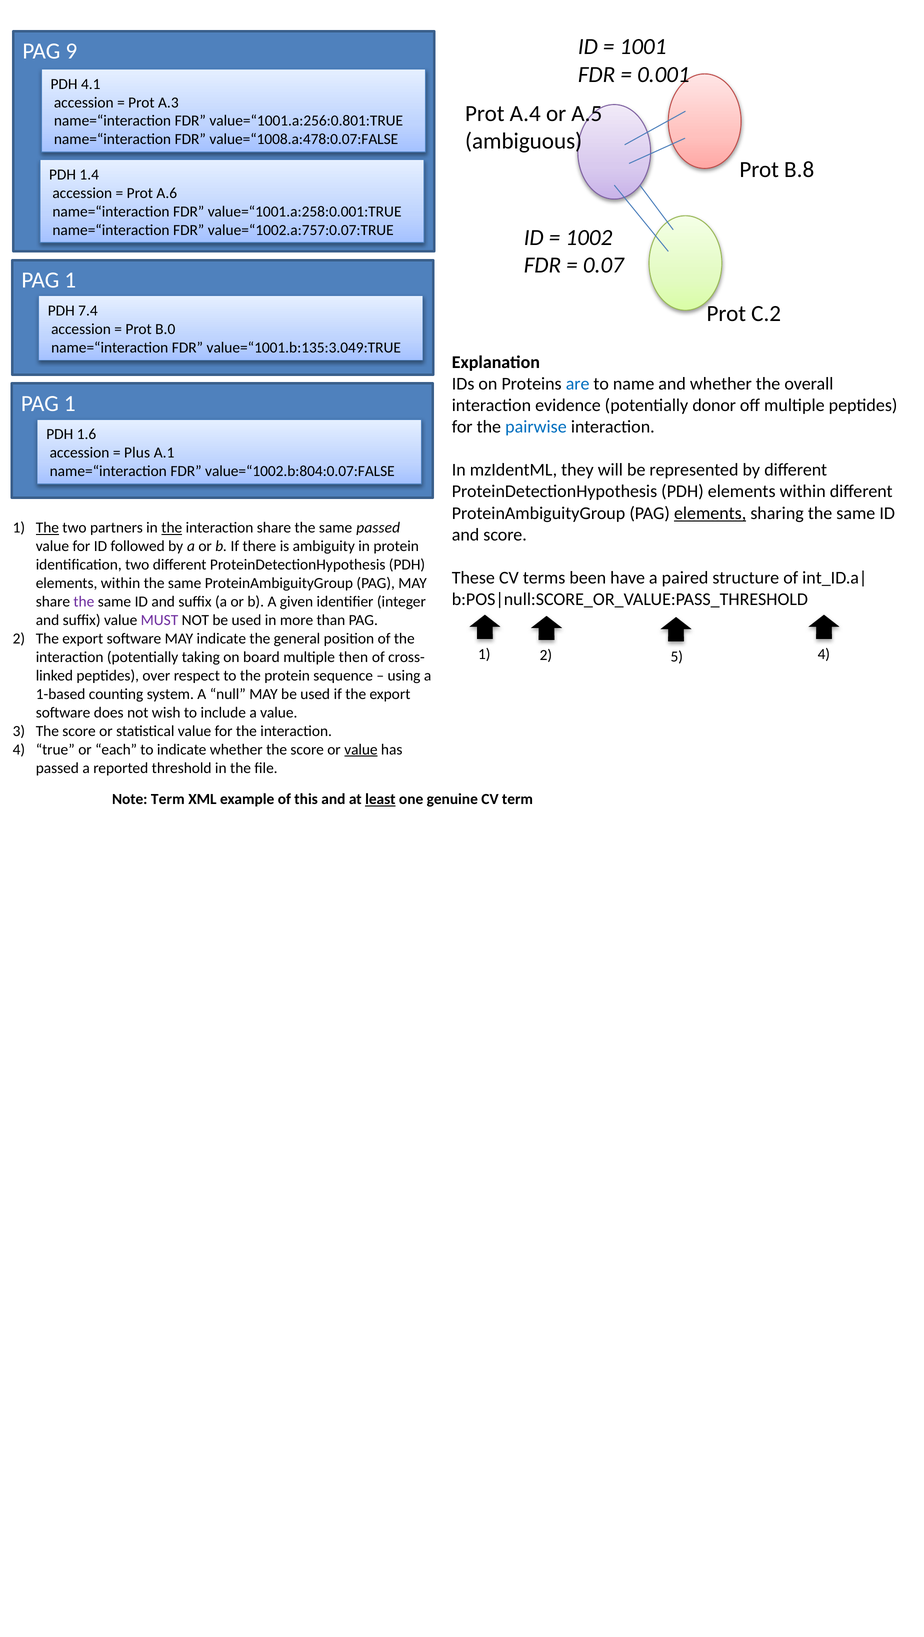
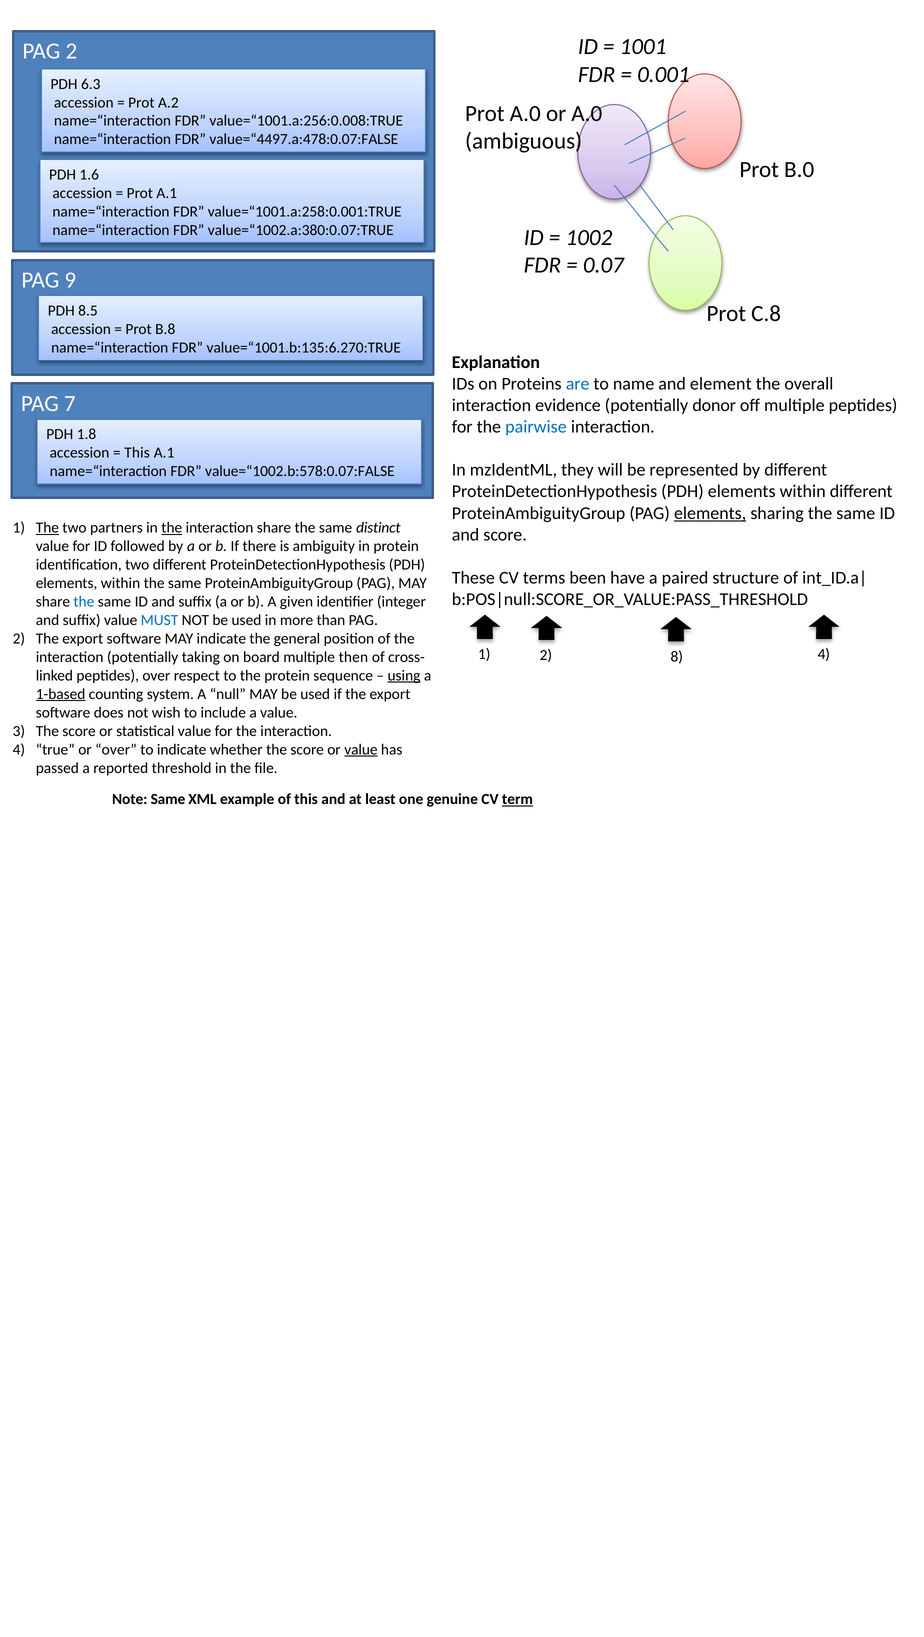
9 at (71, 51): 9 -> 2
4.1: 4.1 -> 6.3
A.3: A.3 -> A.2
Prot A.4: A.4 -> A.0
or A.5: A.5 -> A.0
value=“1001.a:256:0.801:TRUE: value=“1001.a:256:0.801:TRUE -> value=“1001.a:256:0.008:TRUE
value=“1008.a:478:0.07:FALSE: value=“1008.a:478:0.07:FALSE -> value=“4497.a:478:0.07:FALSE
B.8: B.8 -> B.0
1.4: 1.4 -> 1.6
Prot A.6: A.6 -> A.1
value=“1002.a:757:0.07:TRUE: value=“1002.a:757:0.07:TRUE -> value=“1002.a:380:0.07:TRUE
1 at (70, 280): 1 -> 9
7.4: 7.4 -> 8.5
C.2: C.2 -> C.8
B.0: B.0 -> B.8
value=“1001.b:135:3.049:TRUE: value=“1001.b:135:3.049:TRUE -> value=“1001.b:135:6.270:TRUE
and whether: whether -> element
1 at (70, 403): 1 -> 7
1.6: 1.6 -> 1.8
Plus at (137, 453): Plus -> This
value=“1002.b:804:0.07:FALSE: value=“1002.b:804:0.07:FALSE -> value=“1002.b:578:0.07:FALSE
same passed: passed -> distinct
the at (84, 602) colour: purple -> blue
MUST colour: purple -> blue
5: 5 -> 8
using underline: none -> present
1-based underline: none -> present
or each: each -> over
Note Term: Term -> Same
least underline: present -> none
term at (517, 799) underline: none -> present
